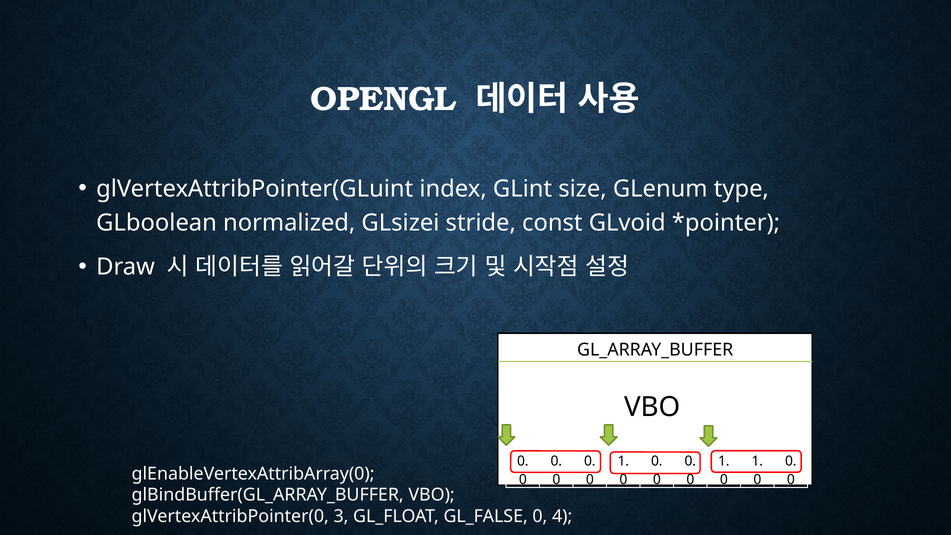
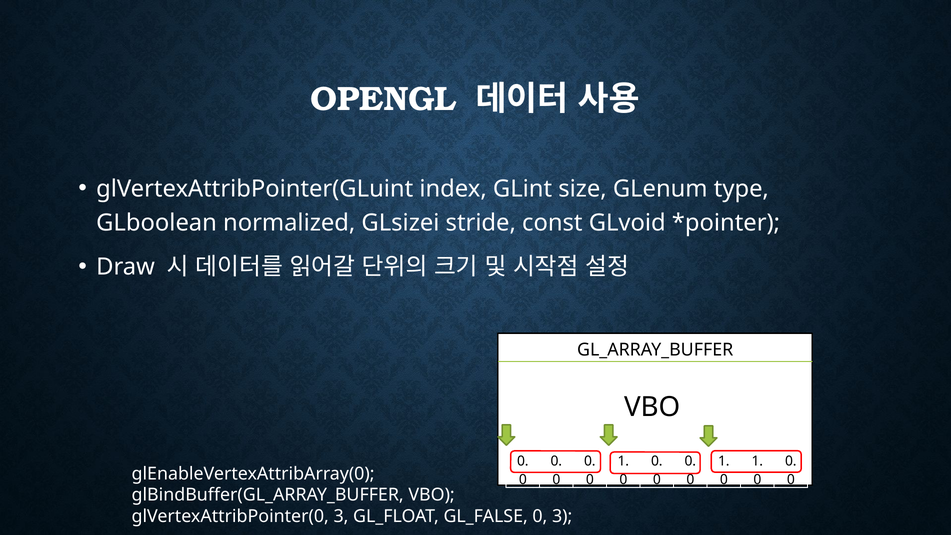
0 4: 4 -> 3
